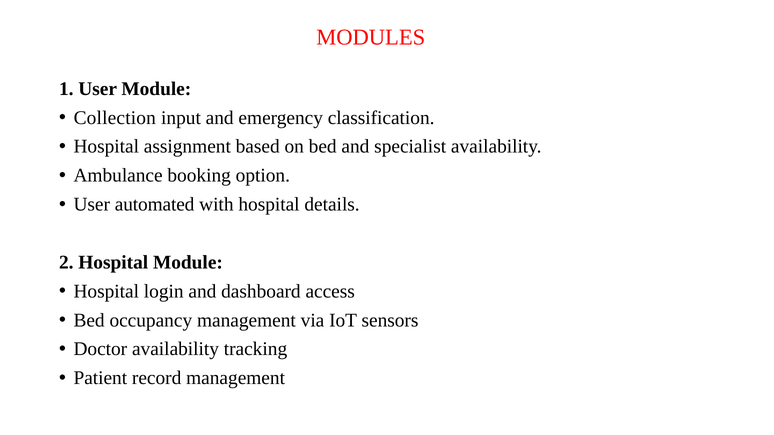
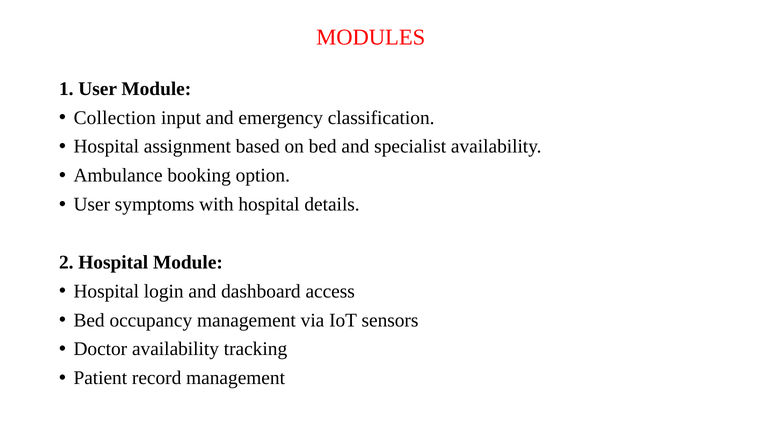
automated: automated -> symptoms
